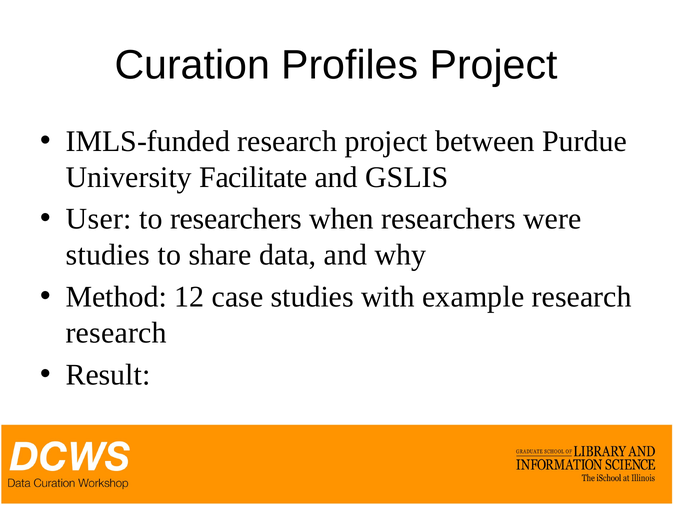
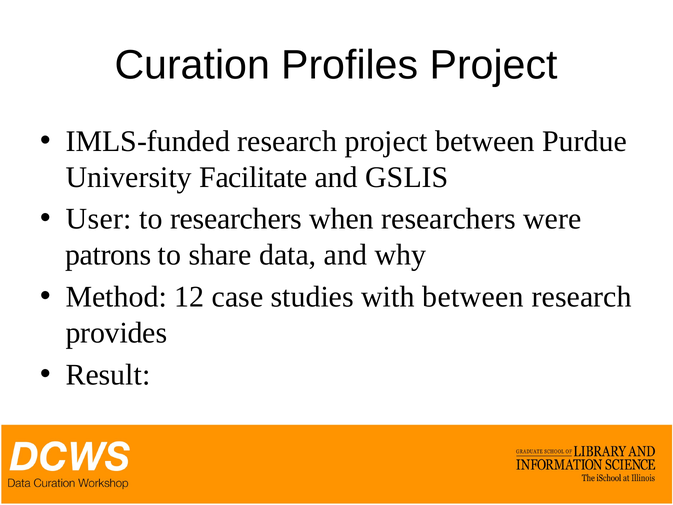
studies at (108, 255): studies -> patrons
with example: example -> between
research at (116, 333): research -> provides
